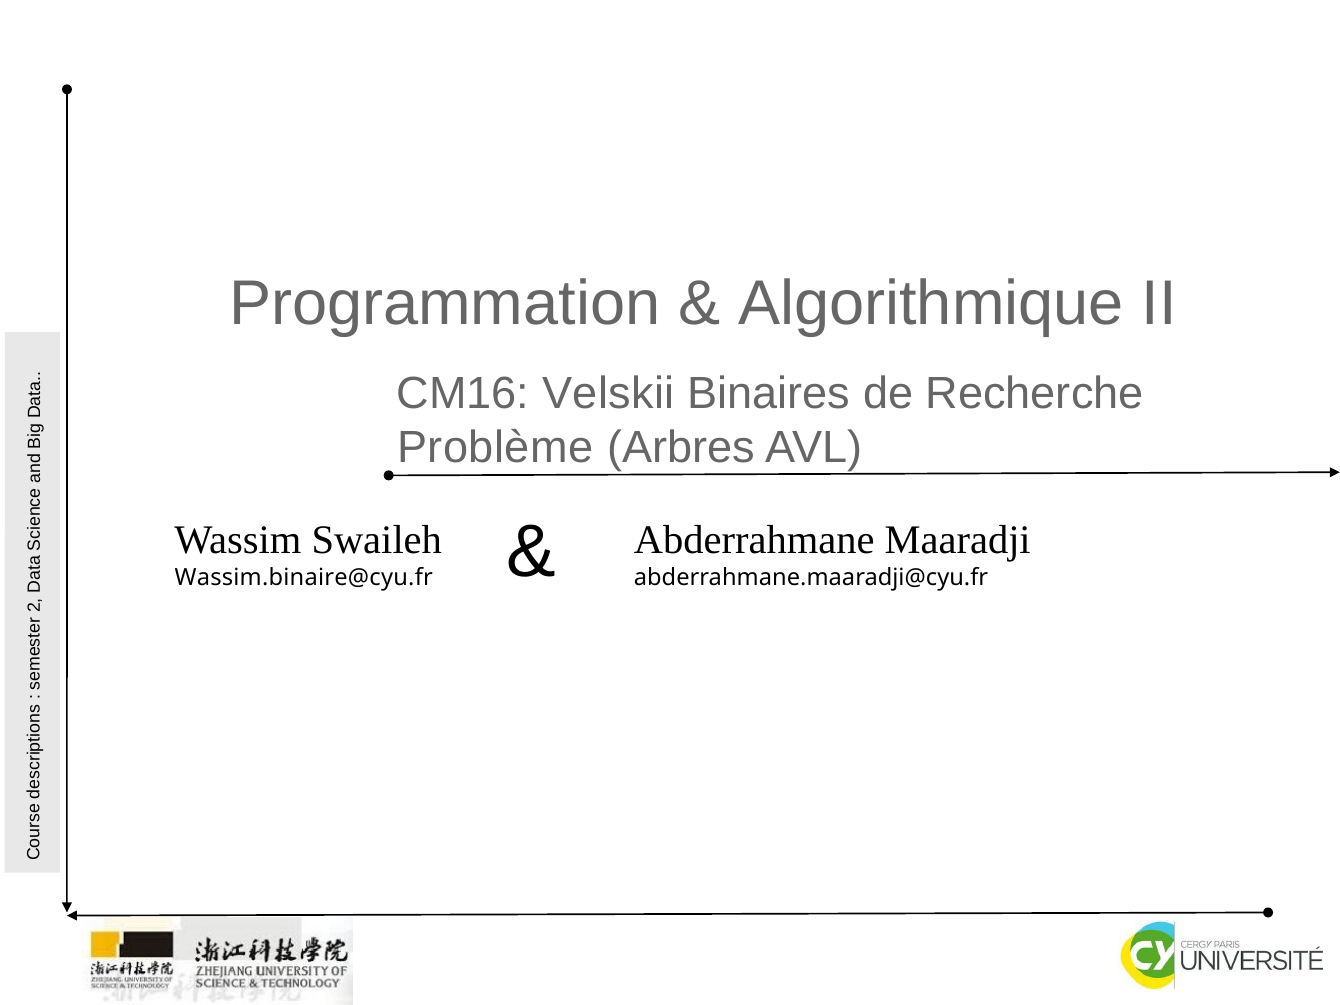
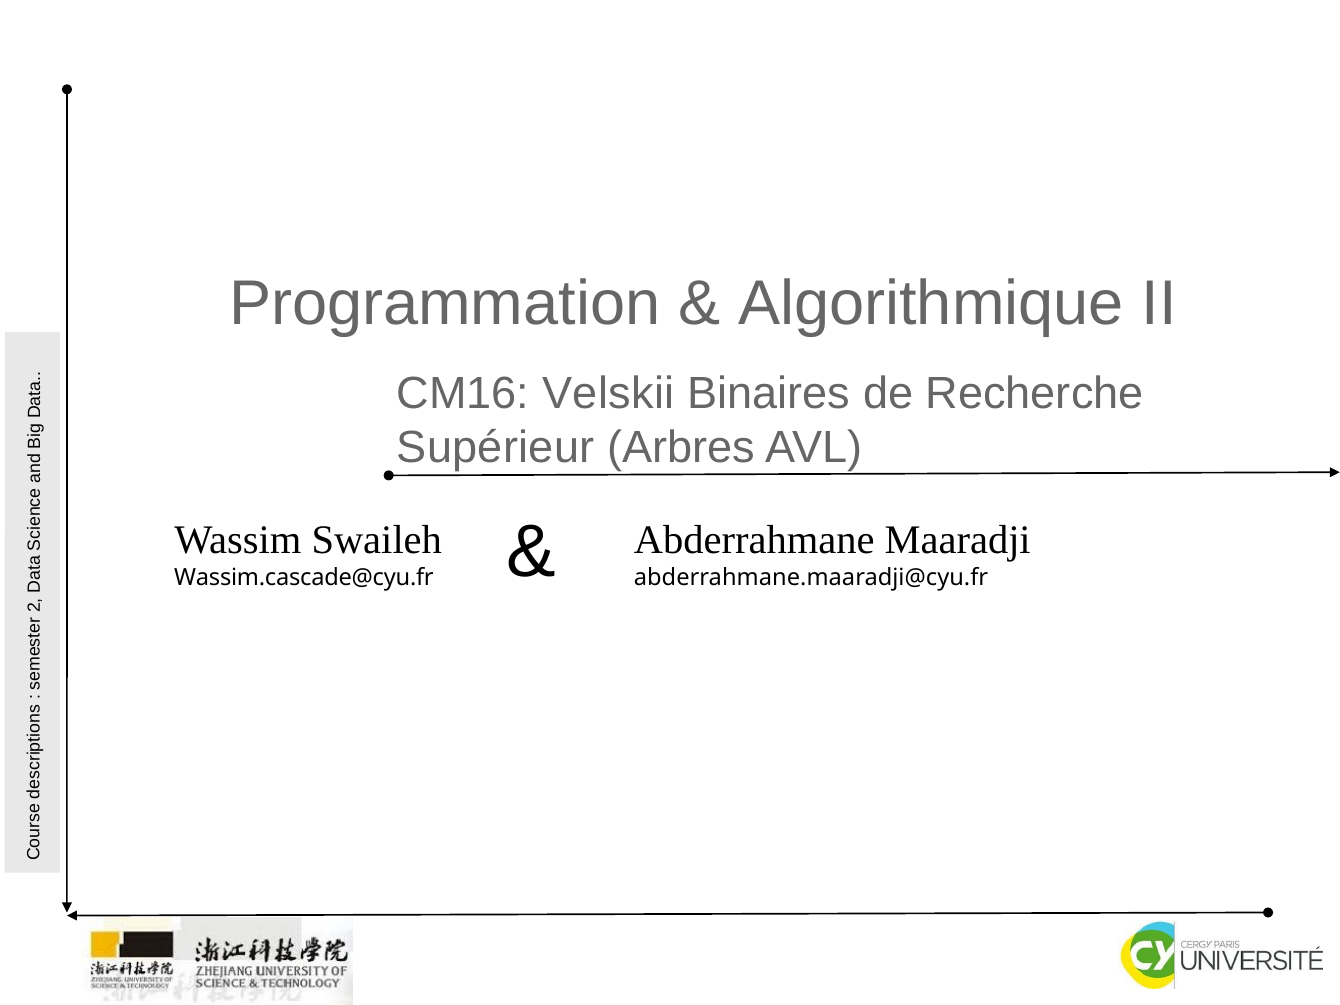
Problème: Problème -> Supérieur
Wassim.binaire@cyu.fr: Wassim.binaire@cyu.fr -> Wassim.cascade@cyu.fr
